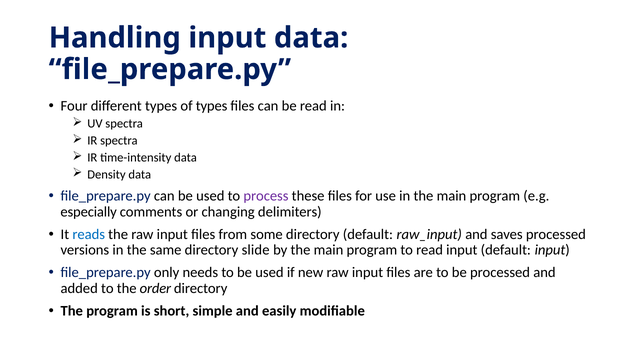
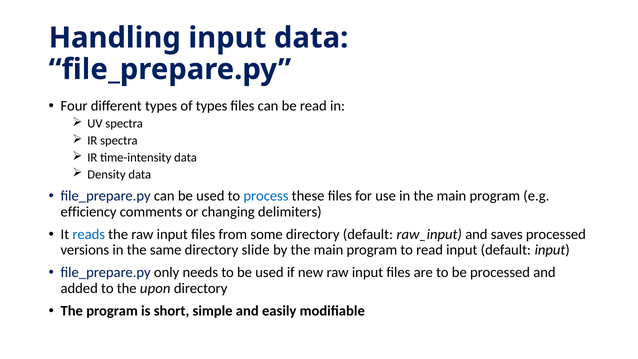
process colour: purple -> blue
especially: especially -> efficiency
order: order -> upon
